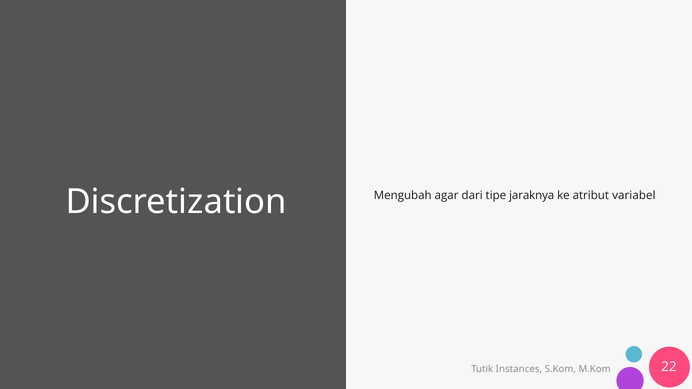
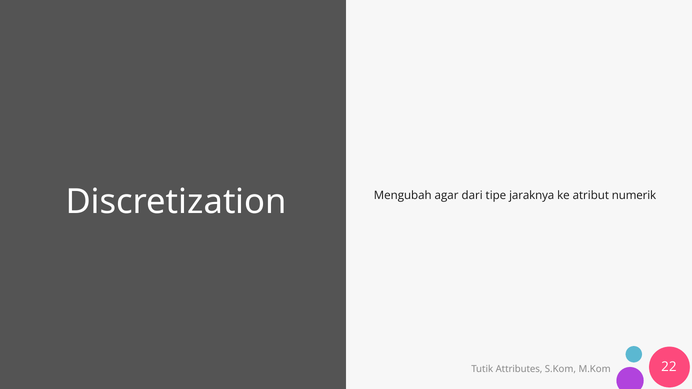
variabel: variabel -> numerik
Instances: Instances -> Attributes
